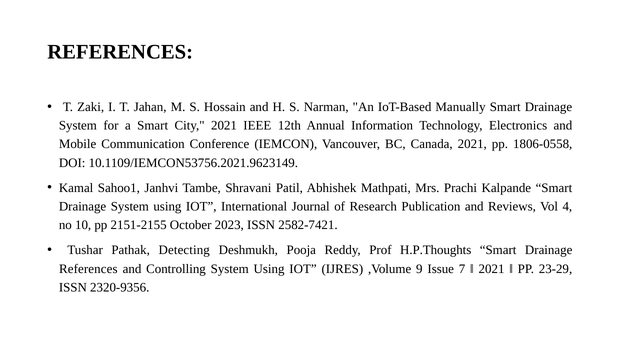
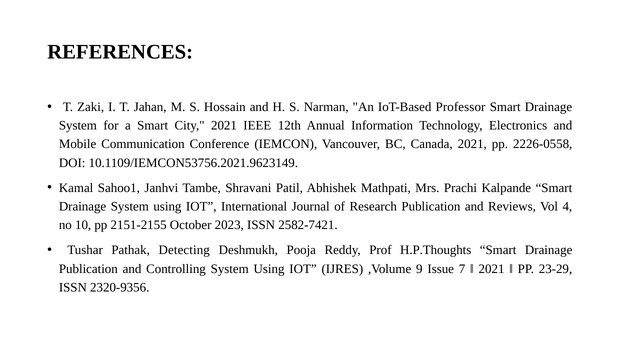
Manually: Manually -> Professor
1806-0558: 1806-0558 -> 2226-0558
References at (88, 269): References -> Publication
